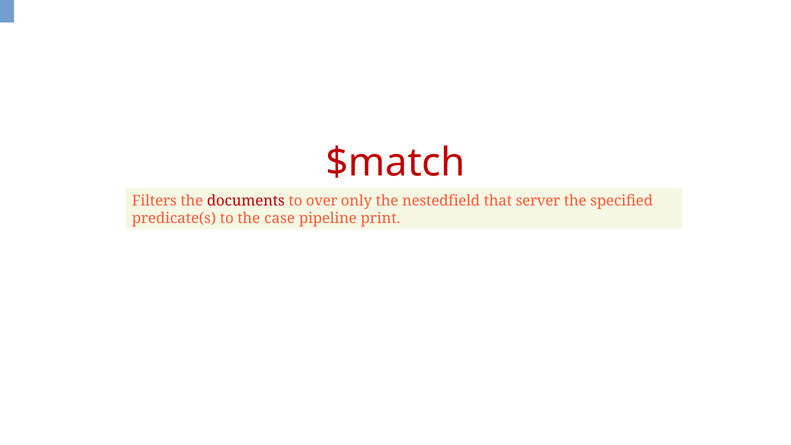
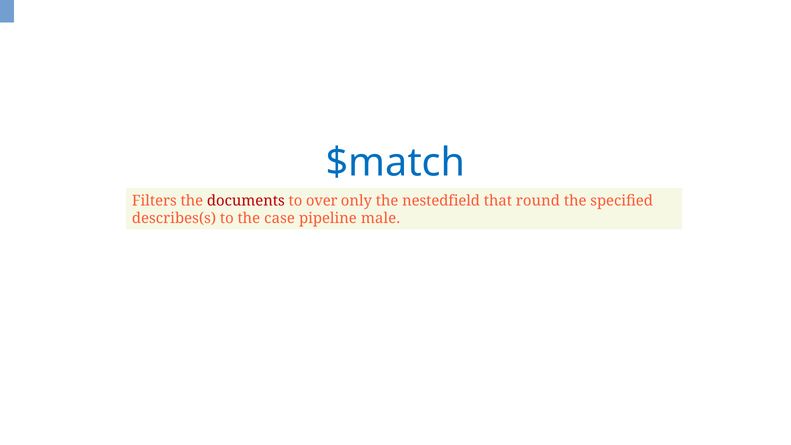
$match colour: red -> blue
server: server -> round
predicate(s: predicate(s -> describes(s
print: print -> male
